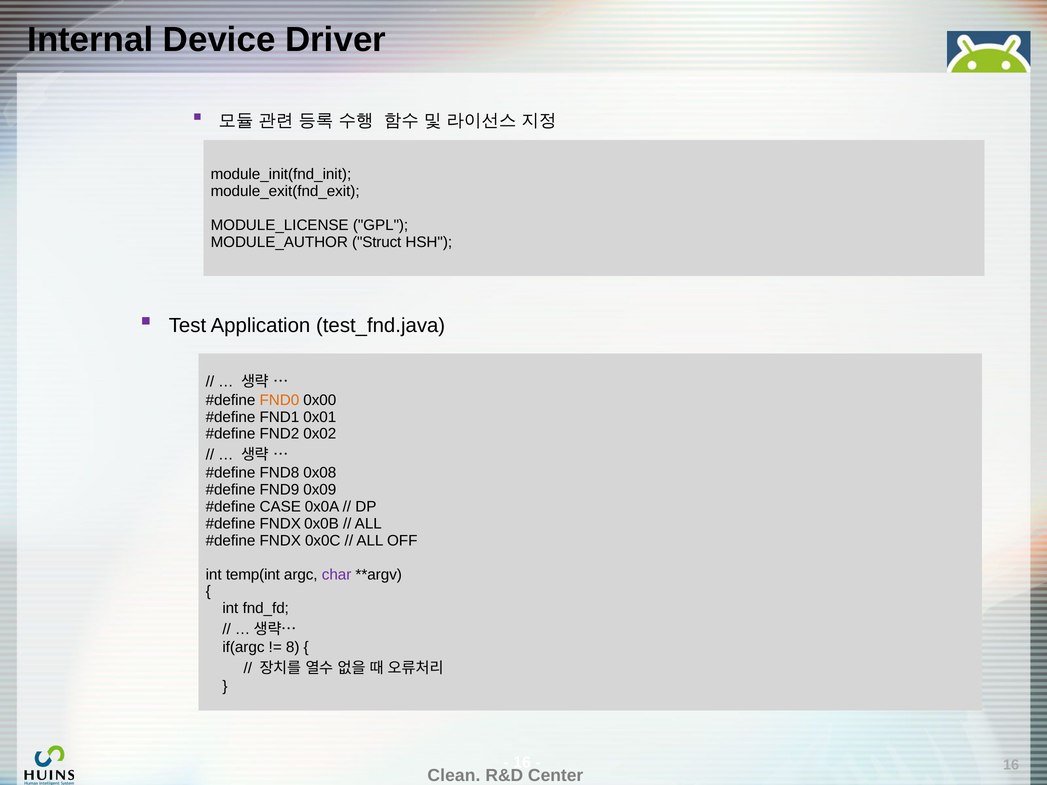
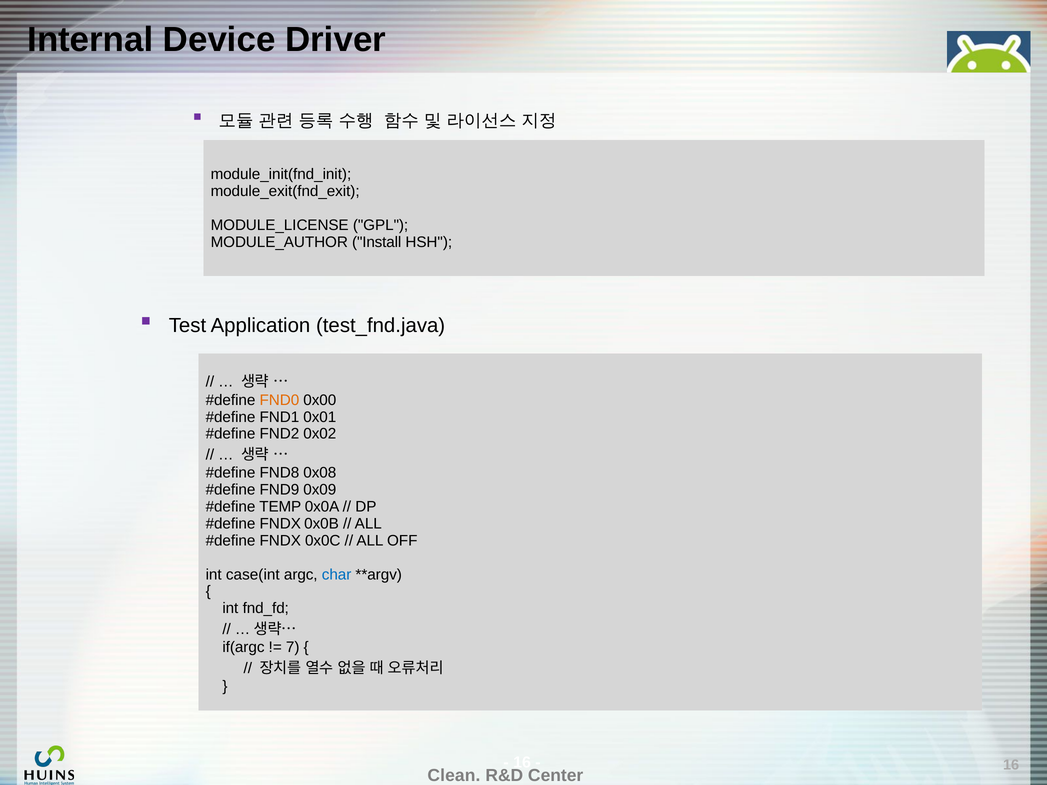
Struct: Struct -> Install
CASE: CASE -> TEMP
temp(int: temp(int -> case(int
char colour: purple -> blue
8: 8 -> 7
